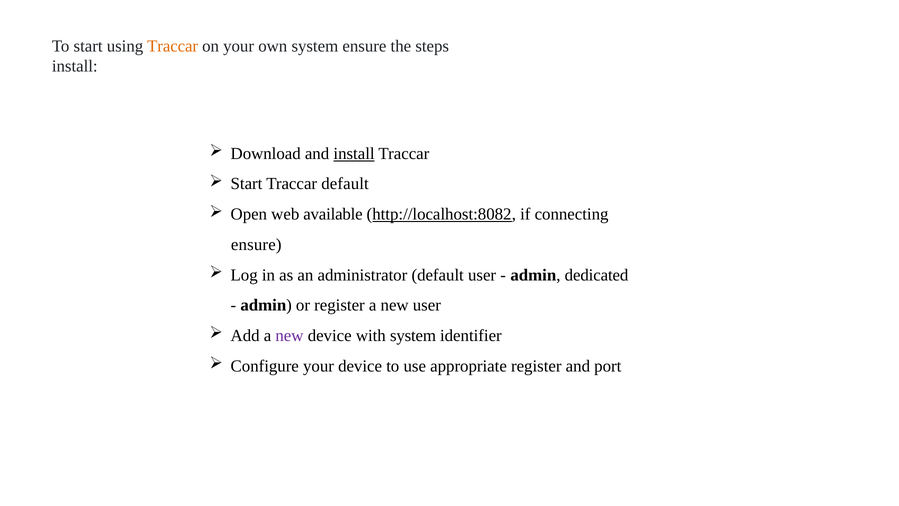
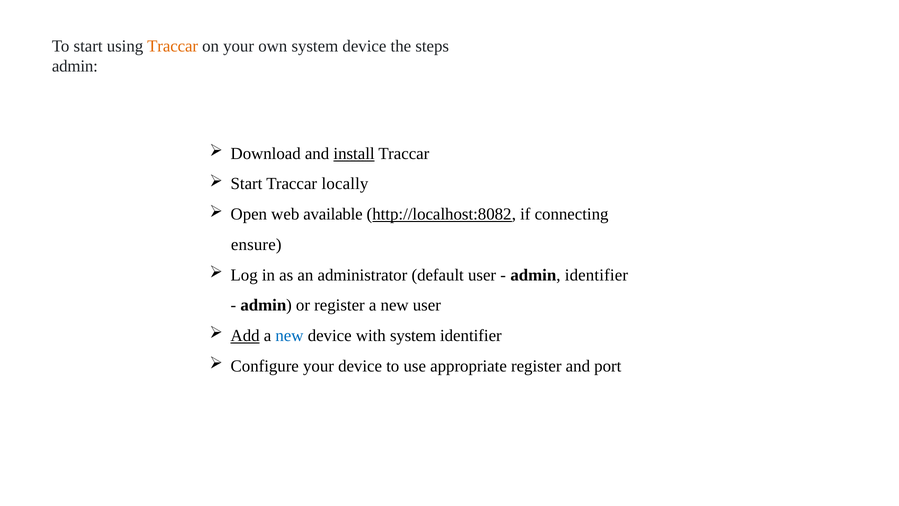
system ensure: ensure -> device
install at (75, 66): install -> admin
Traccar default: default -> locally
admin dedicated: dedicated -> identifier
Add underline: none -> present
new at (289, 335) colour: purple -> blue
